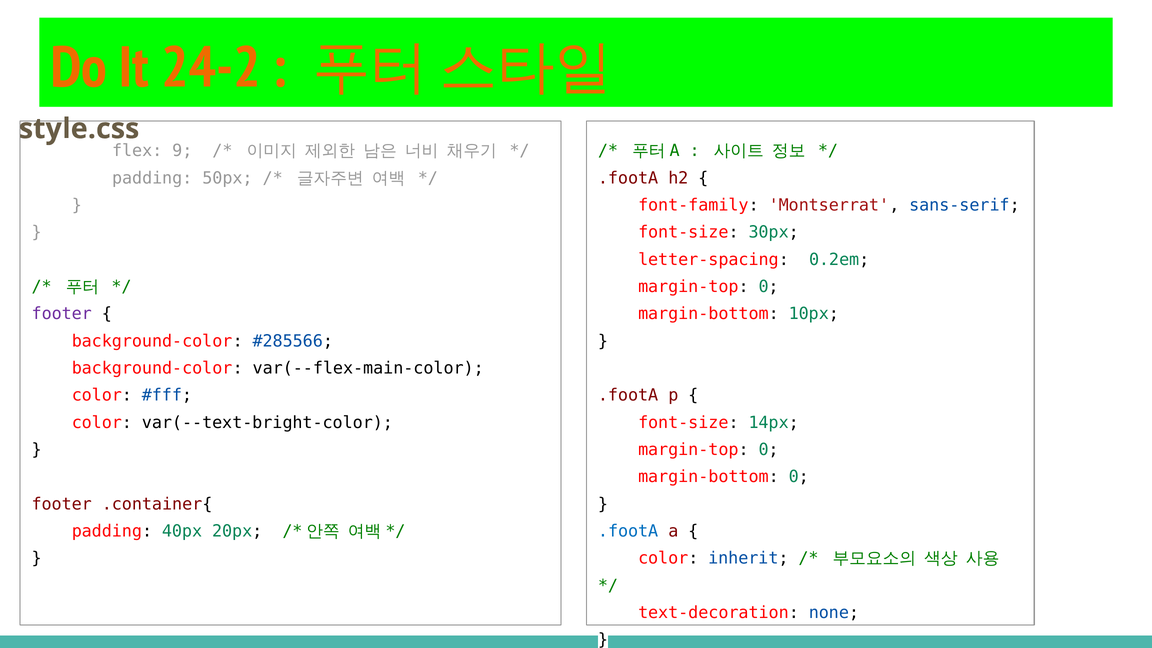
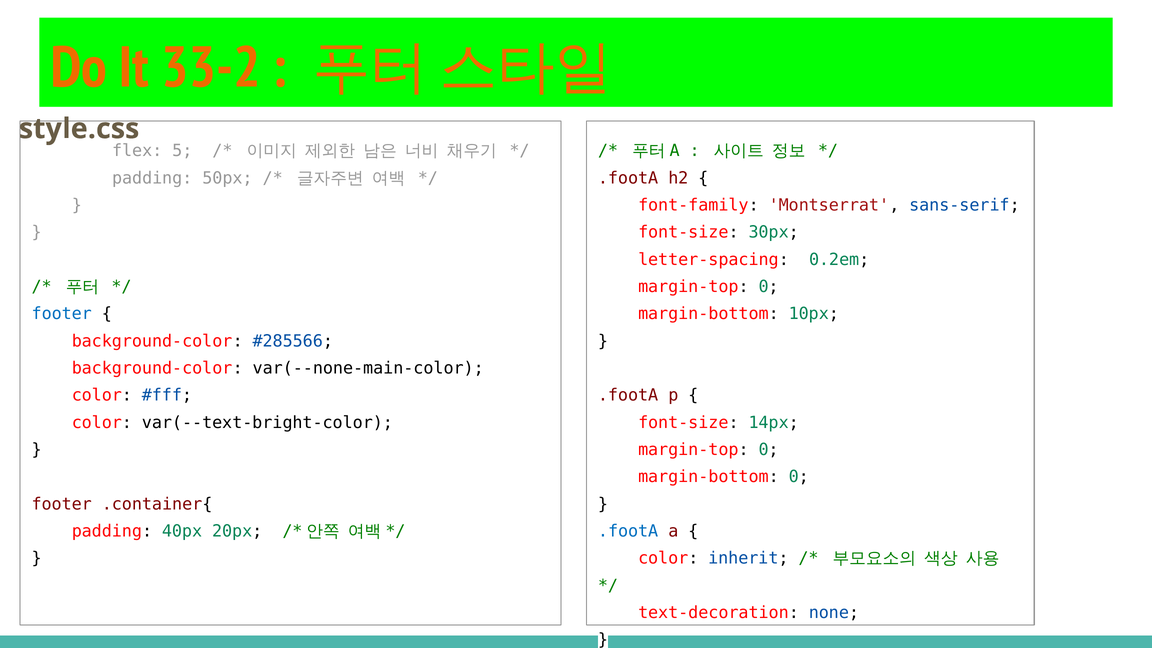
24-2: 24-2 -> 33-2
9: 9 -> 5
footer at (62, 314) colour: purple -> blue
var(--flex-main-color: var(--flex-main-color -> var(--none-main-color
